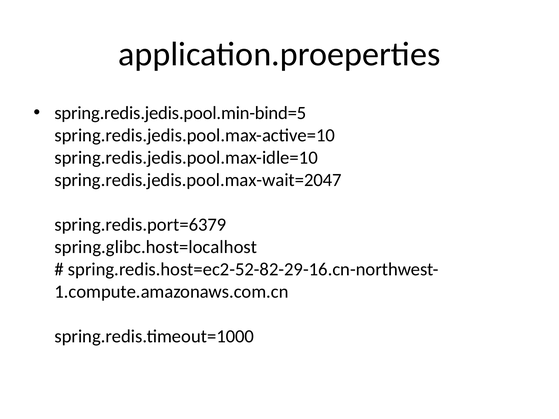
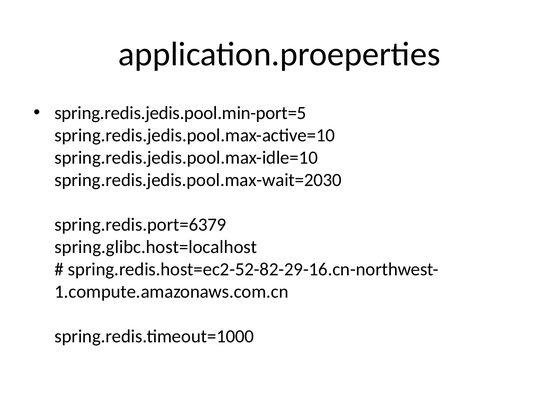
spring.redis.jedis.pool.min-bind=5: spring.redis.jedis.pool.min-bind=5 -> spring.redis.jedis.pool.min-port=5
spring.redis.jedis.pool.max-wait=2047: spring.redis.jedis.pool.max-wait=2047 -> spring.redis.jedis.pool.max-wait=2030
